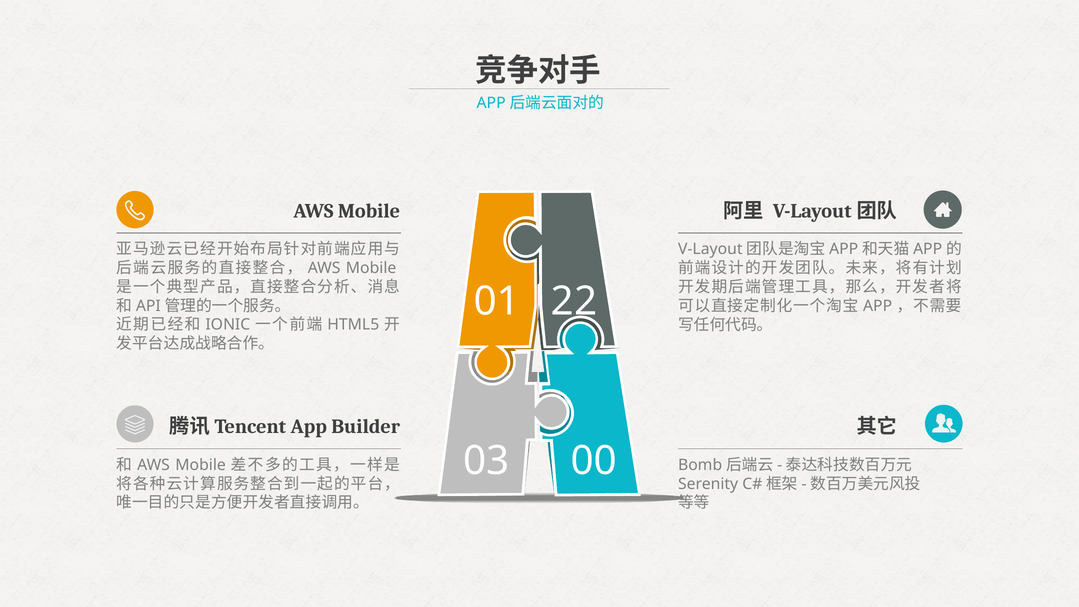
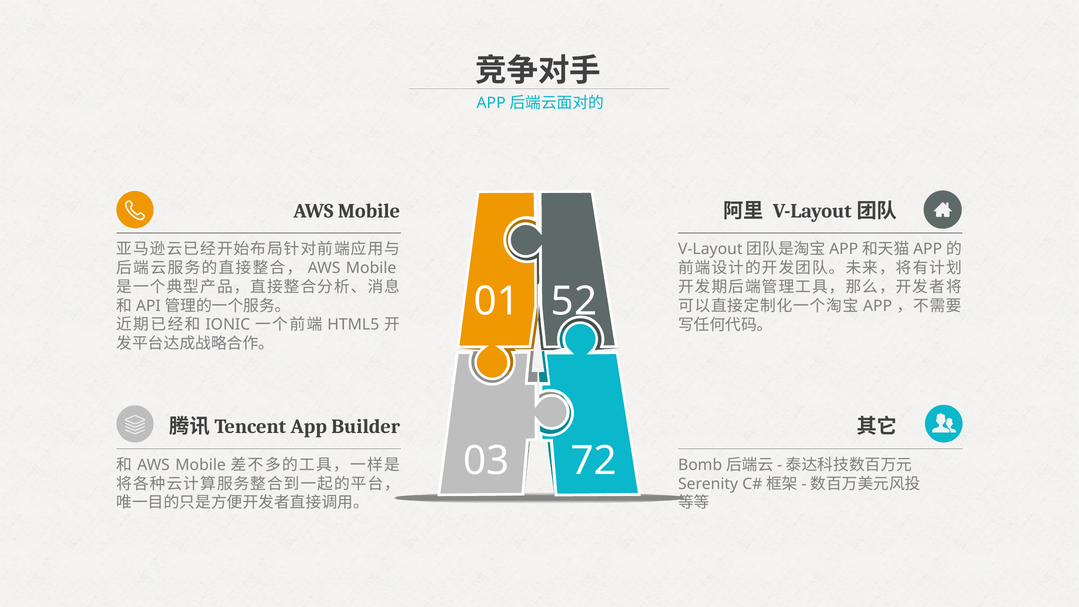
22: 22 -> 52
00: 00 -> 72
